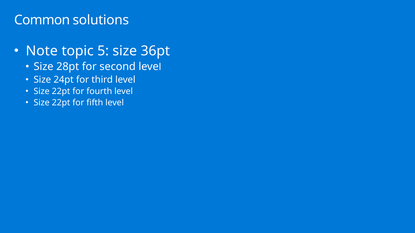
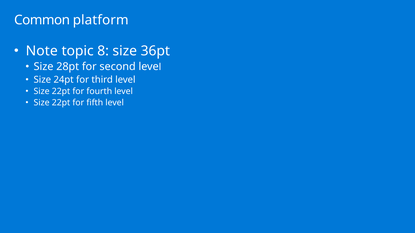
solutions: solutions -> platform
5: 5 -> 8
